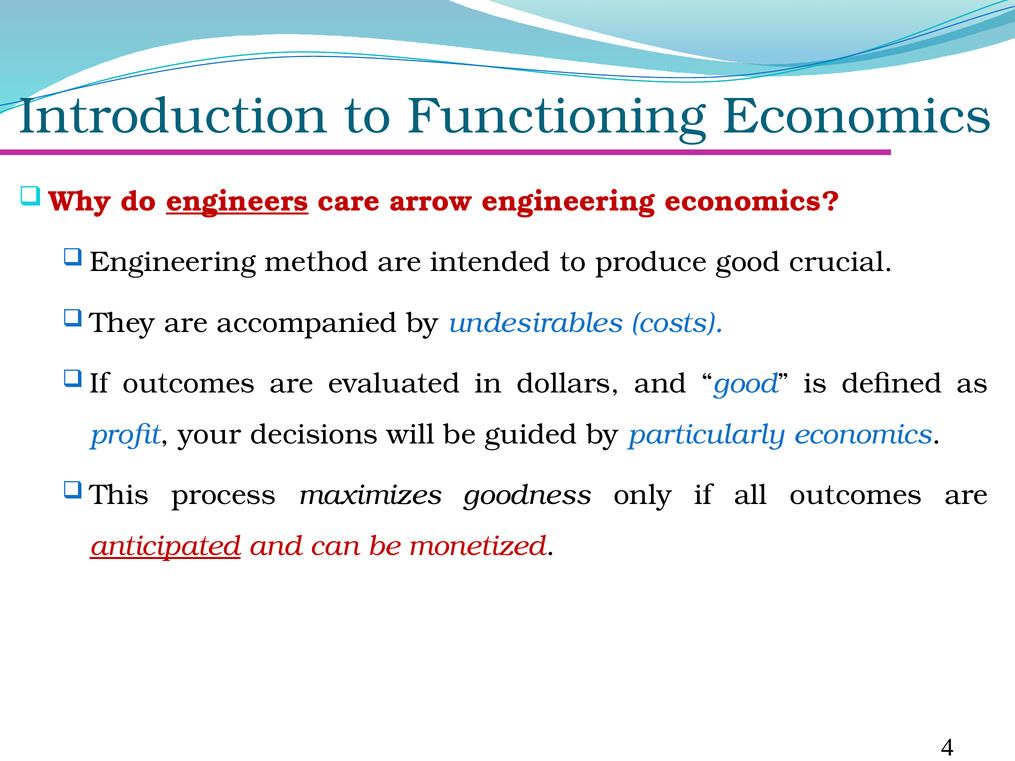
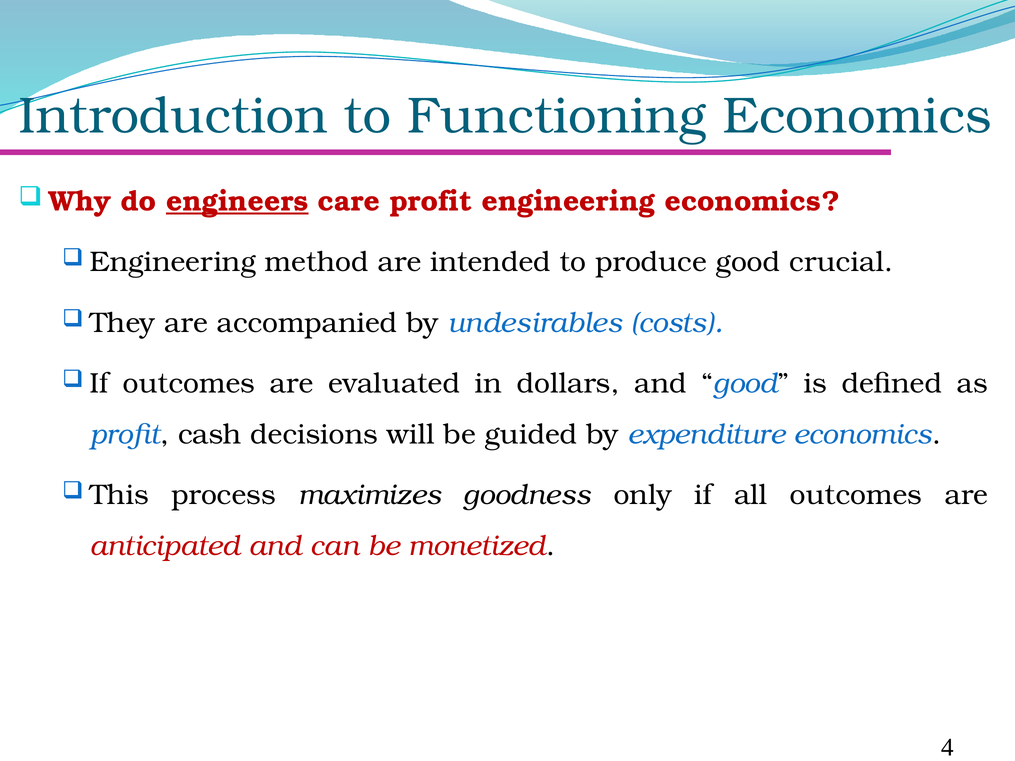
care arrow: arrow -> profit
your: your -> cash
particularly: particularly -> expenditure
anticipated underline: present -> none
